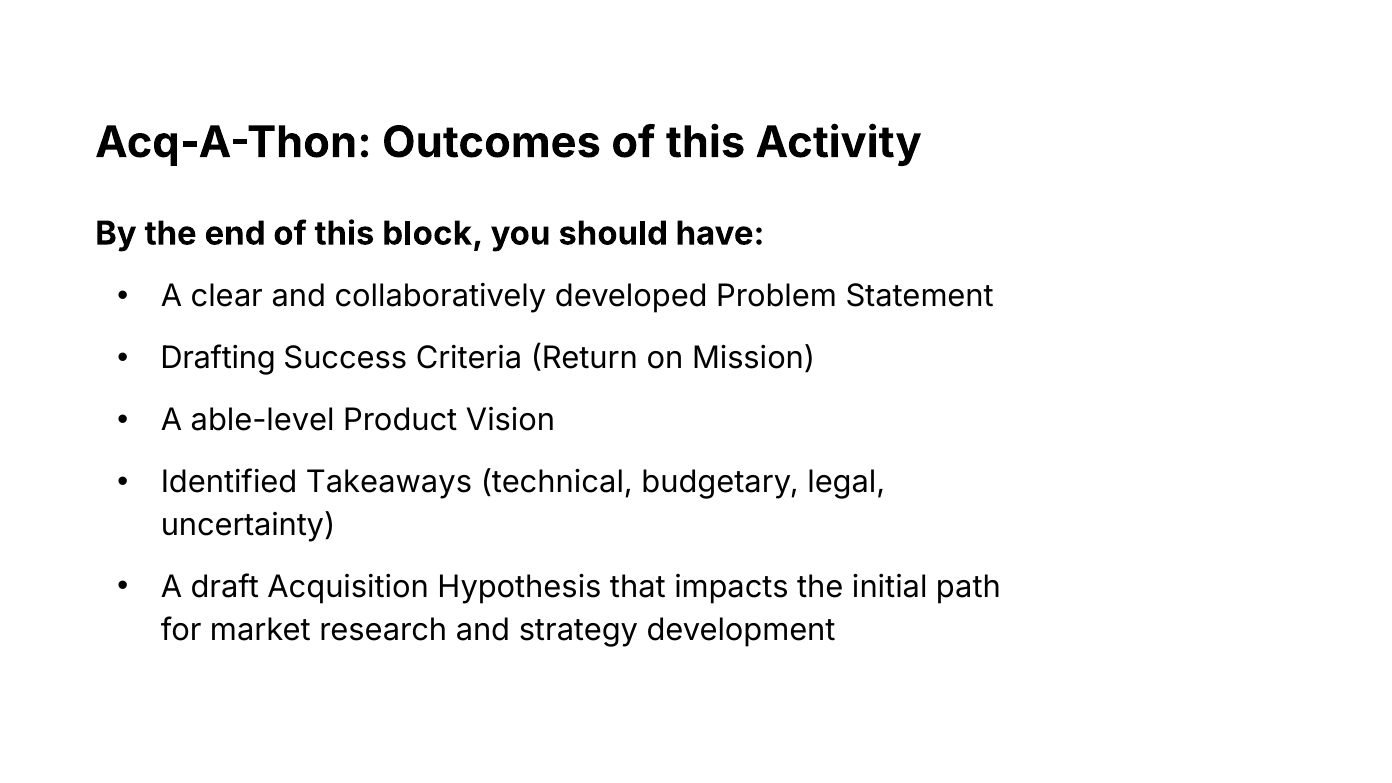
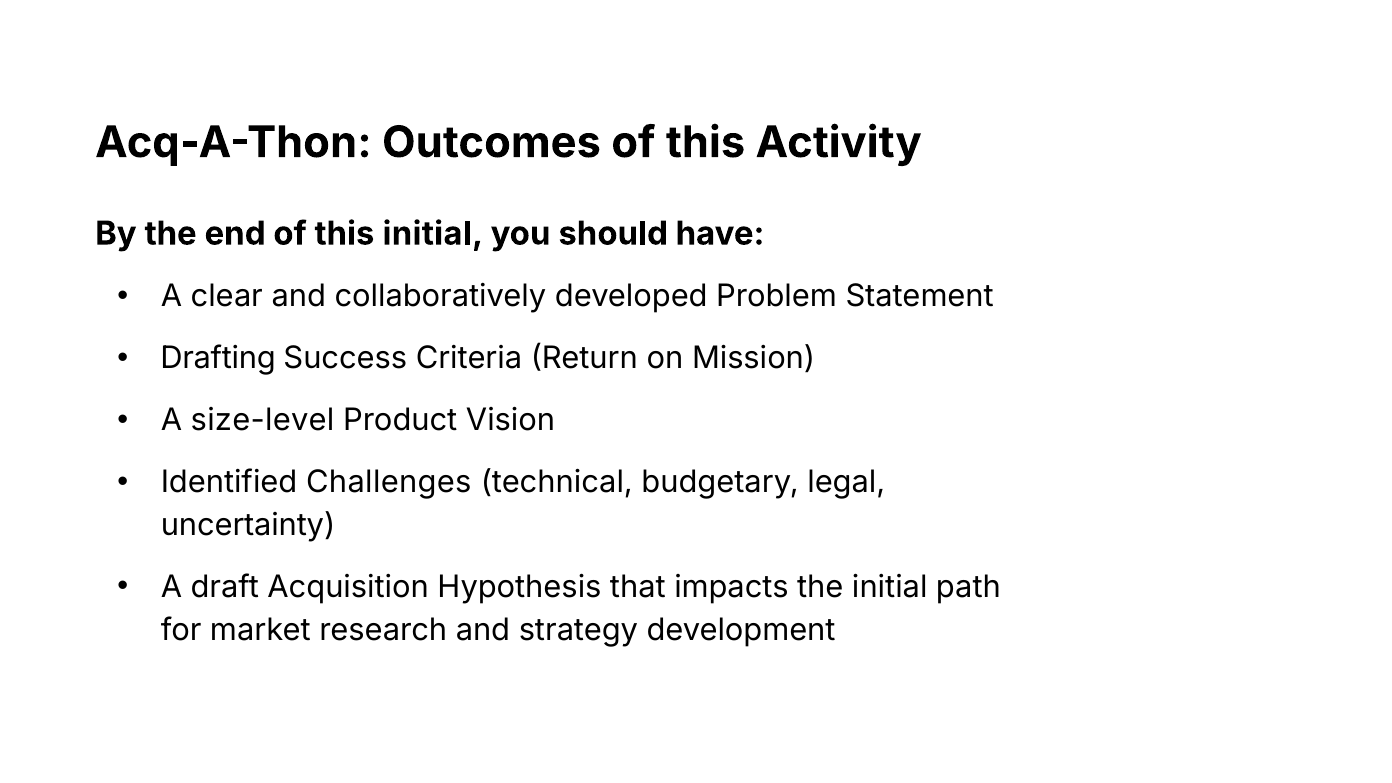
this block: block -> initial
able-level: able-level -> size-level
Takeaways: Takeaways -> Challenges
